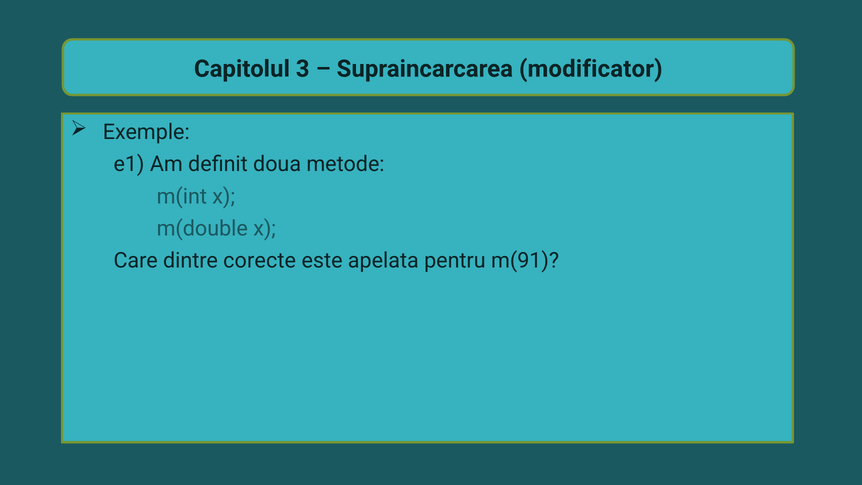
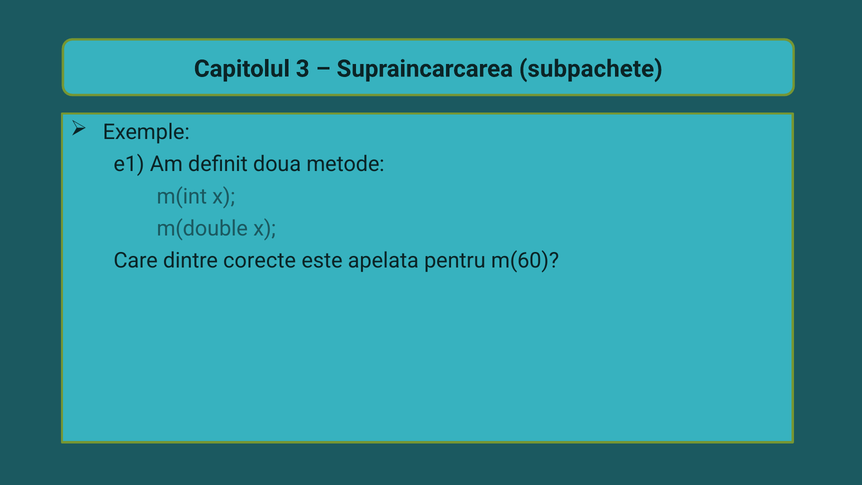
modificator: modificator -> subpachete
m(91: m(91 -> m(60
